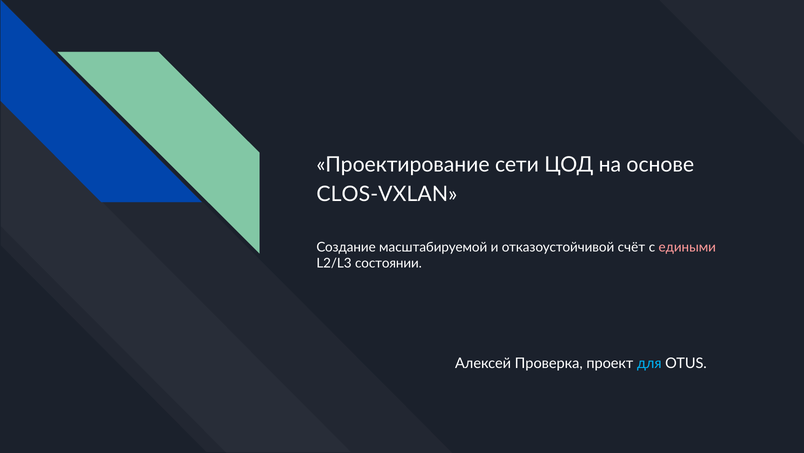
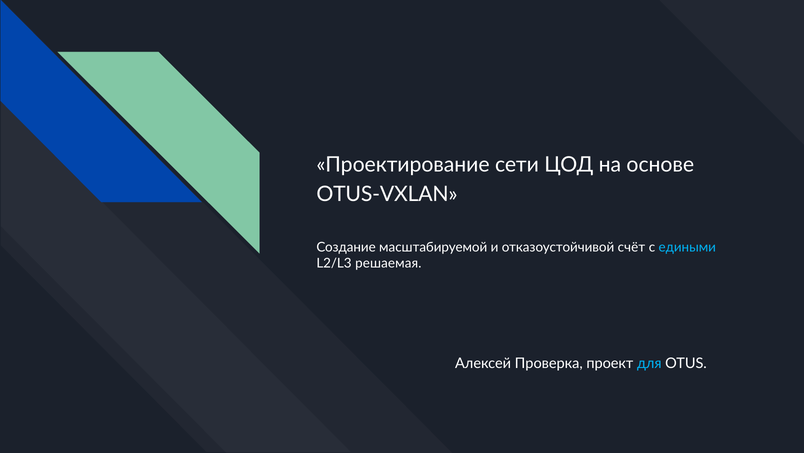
CLOS-VXLAN: CLOS-VXLAN -> OTUS-VXLAN
едиными colour: pink -> light blue
состоянии: состоянии -> решаемая
